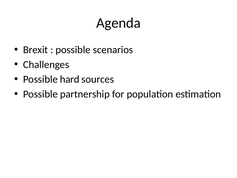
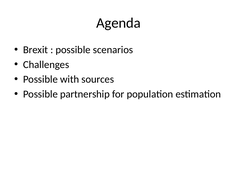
hard: hard -> with
